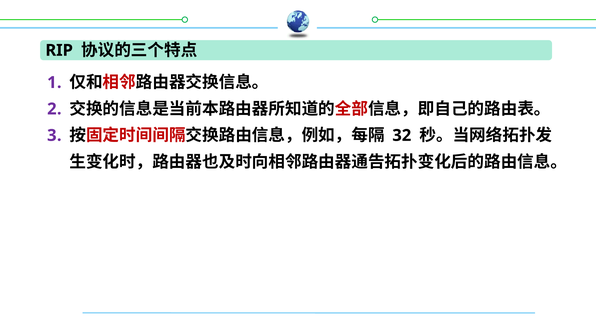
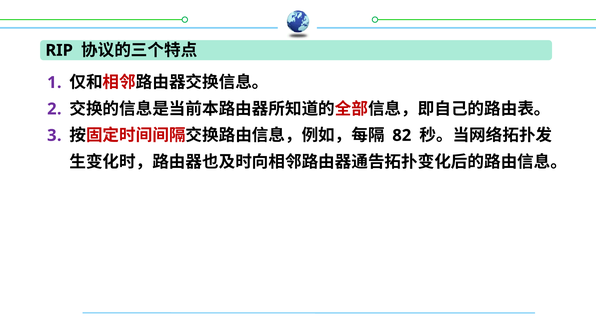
32: 32 -> 82
